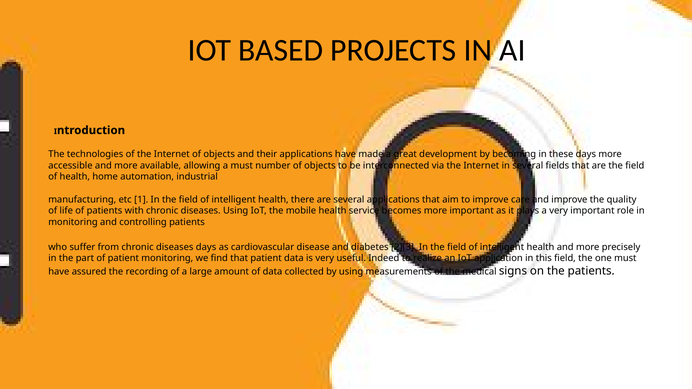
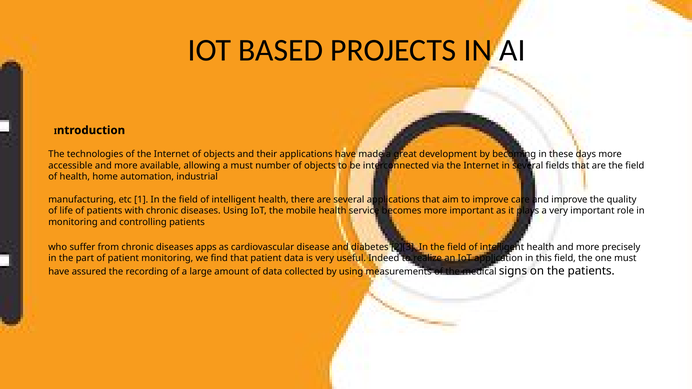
diseases days: days -> apps
